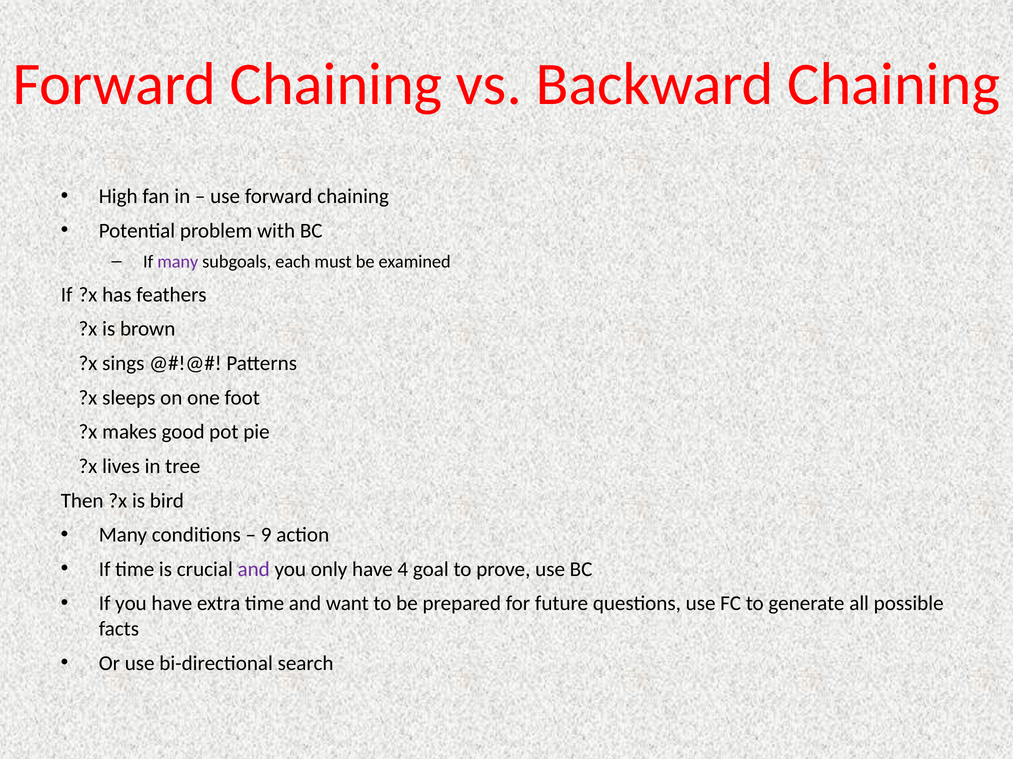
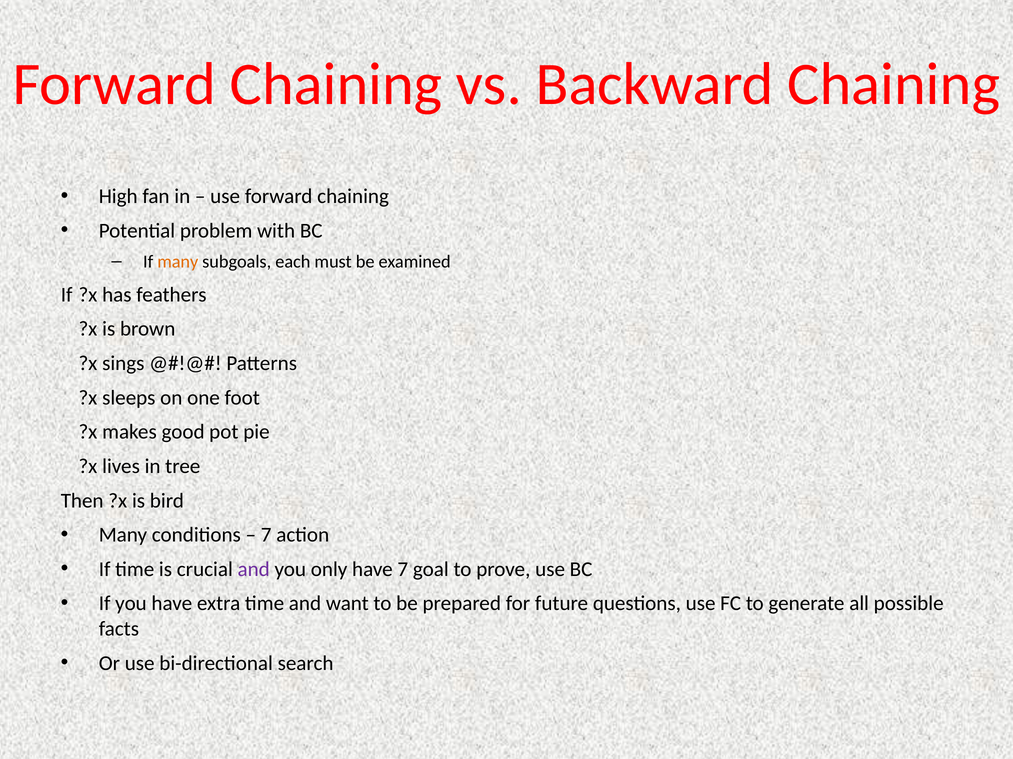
many at (178, 262) colour: purple -> orange
9 at (266, 535): 9 -> 7
have 4: 4 -> 7
